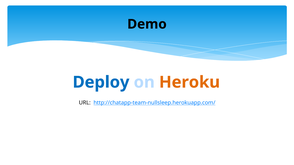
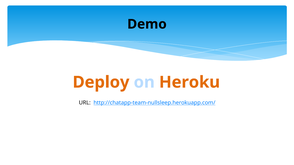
Deploy colour: blue -> orange
